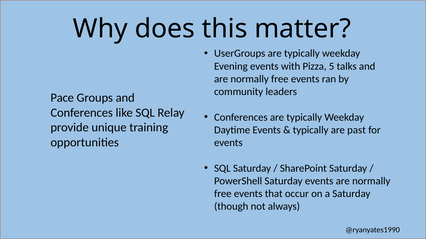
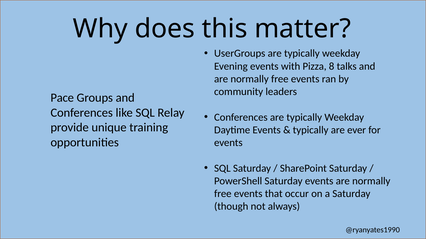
5: 5 -> 8
past: past -> ever
